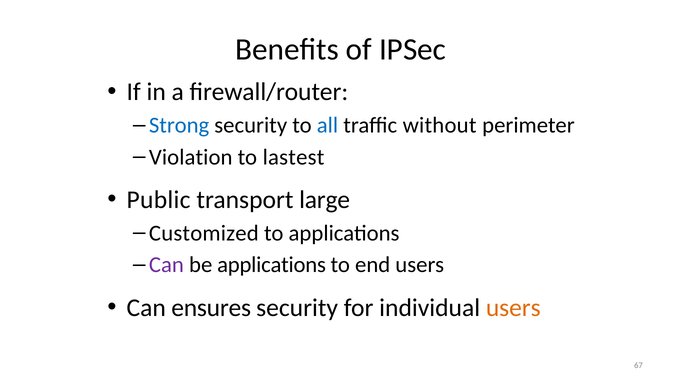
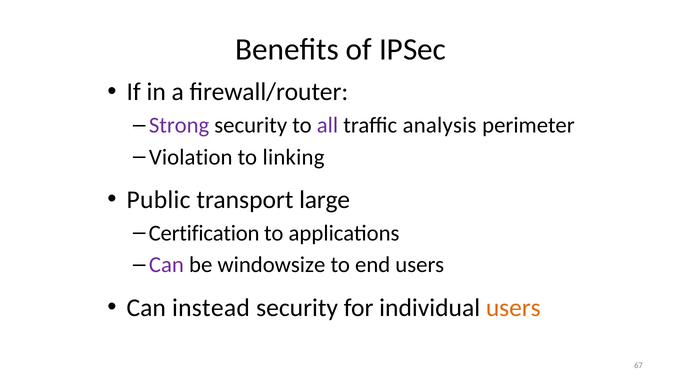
Strong colour: blue -> purple
all colour: blue -> purple
without: without -> analysis
lastest: lastest -> linking
Customized: Customized -> Certification
be applications: applications -> windowsize
ensures: ensures -> instead
